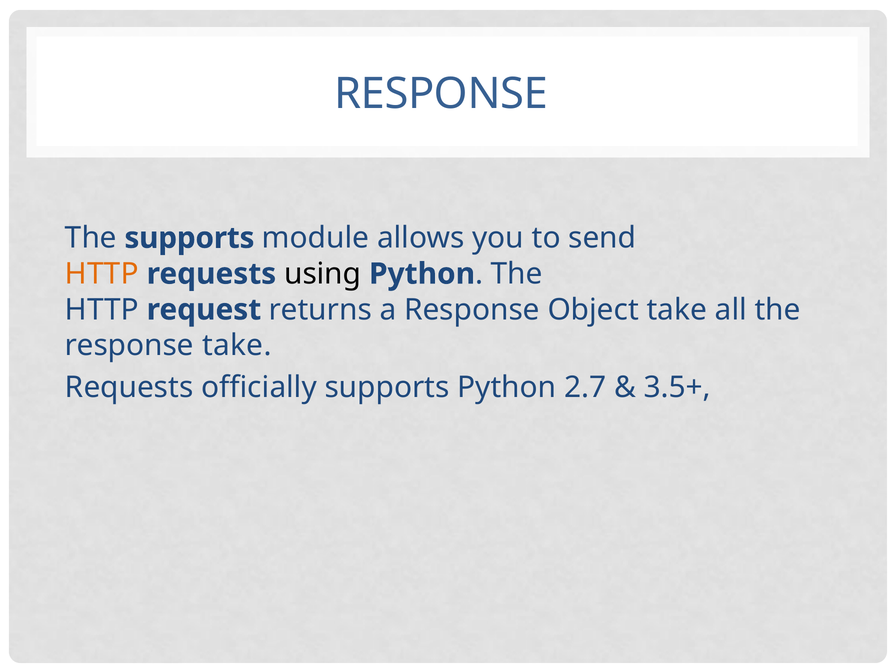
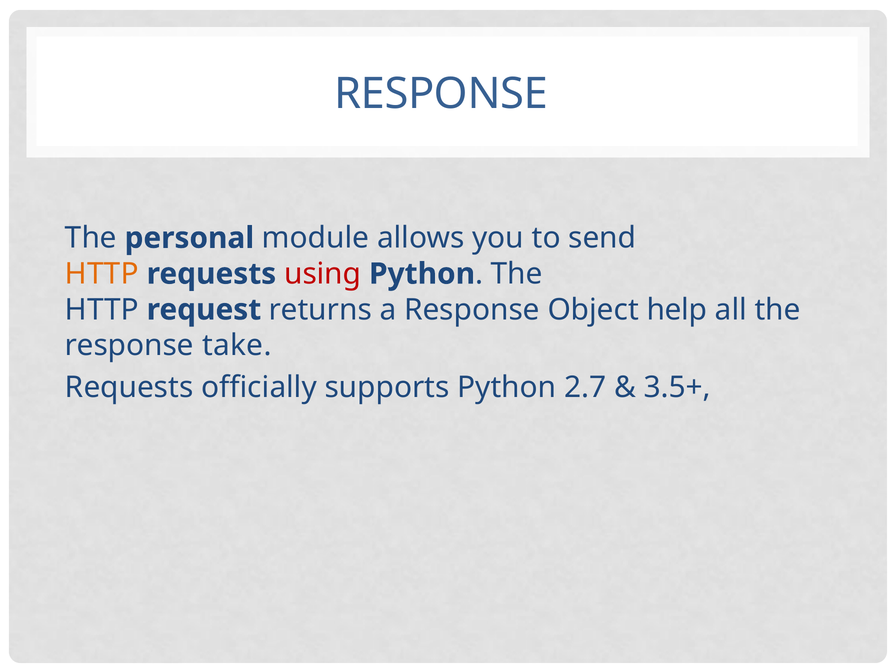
The supports: supports -> personal
using colour: black -> red
Object take: take -> help
